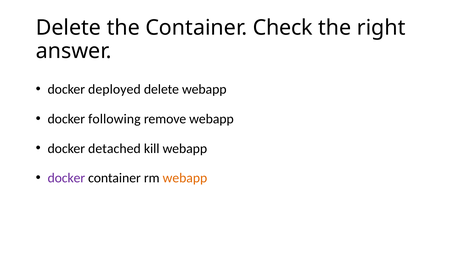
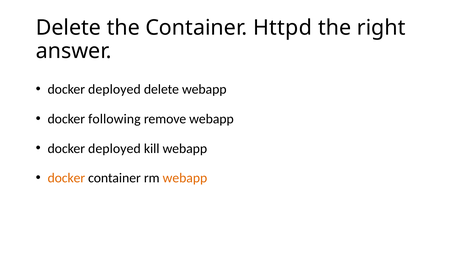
Check: Check -> Httpd
detached at (114, 148): detached -> deployed
docker at (66, 178) colour: purple -> orange
